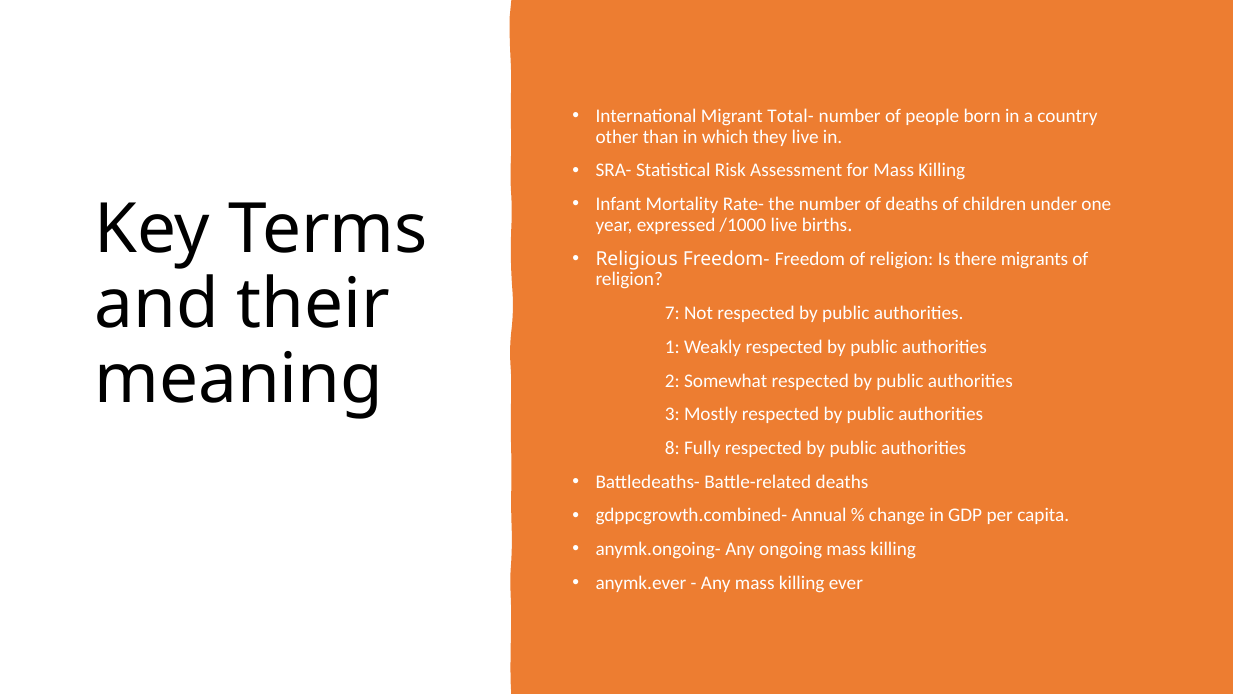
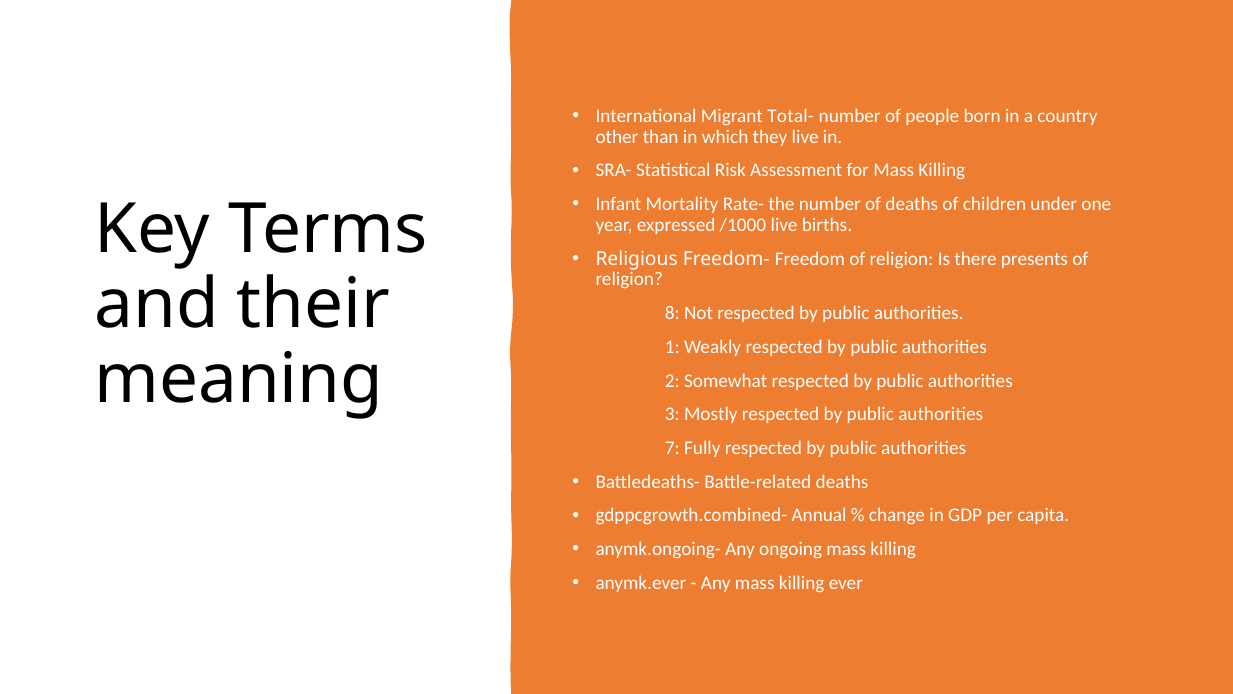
migrants: migrants -> presents
7: 7 -> 8
8: 8 -> 7
